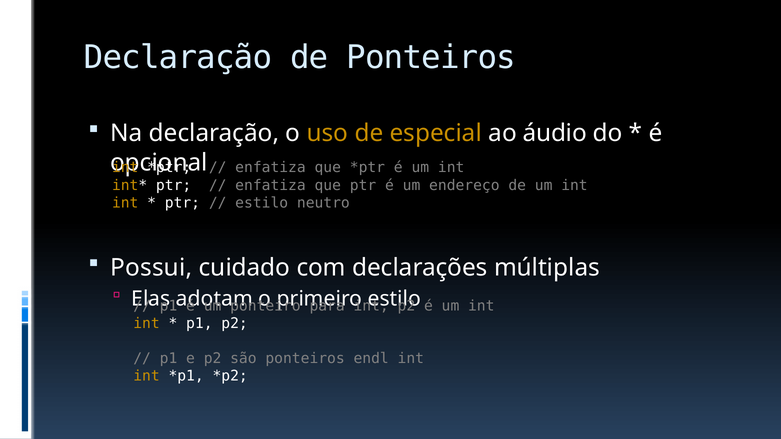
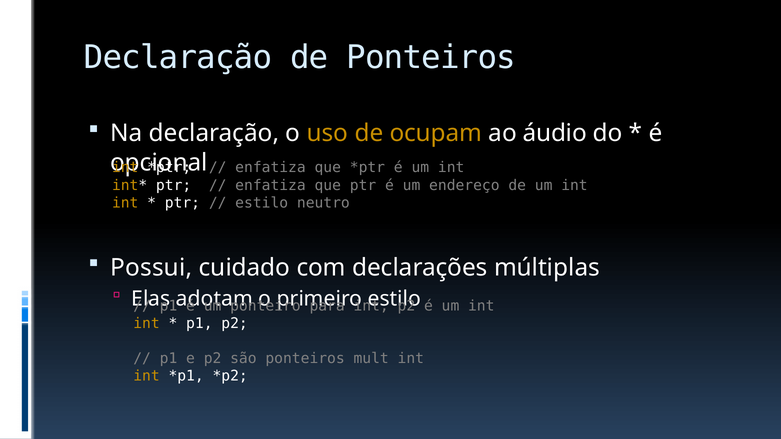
especial: especial -> ocupam
endl: endl -> mult
